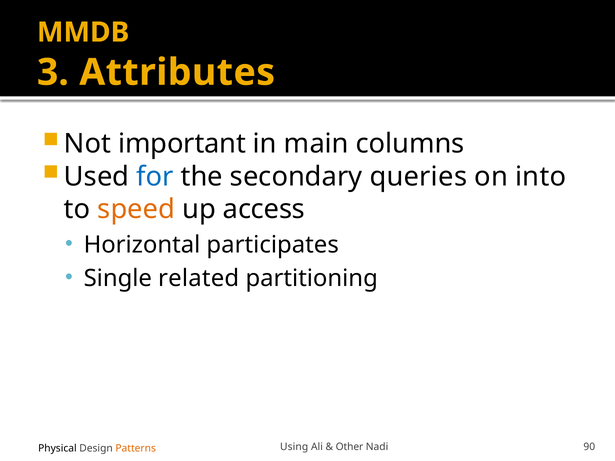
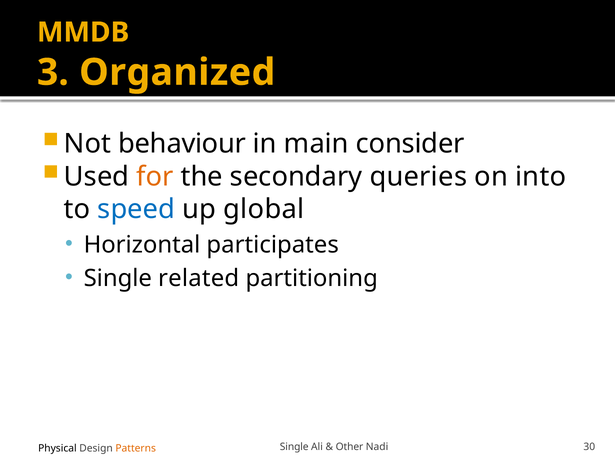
Attributes: Attributes -> Organized
important: important -> behaviour
columns: columns -> consider
for colour: blue -> orange
speed colour: orange -> blue
access: access -> global
Using at (294, 447): Using -> Single
90: 90 -> 30
